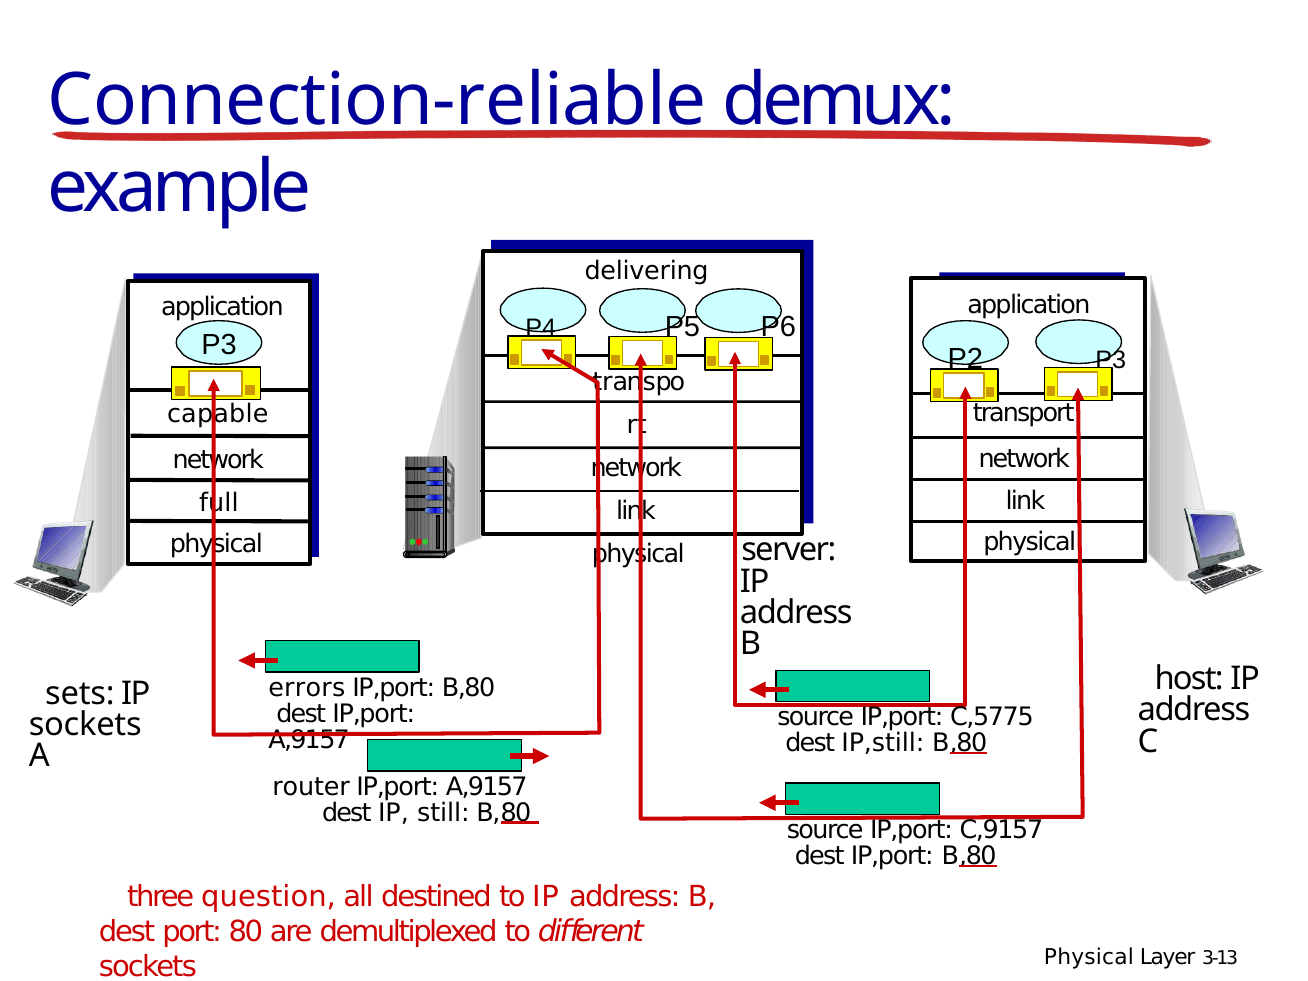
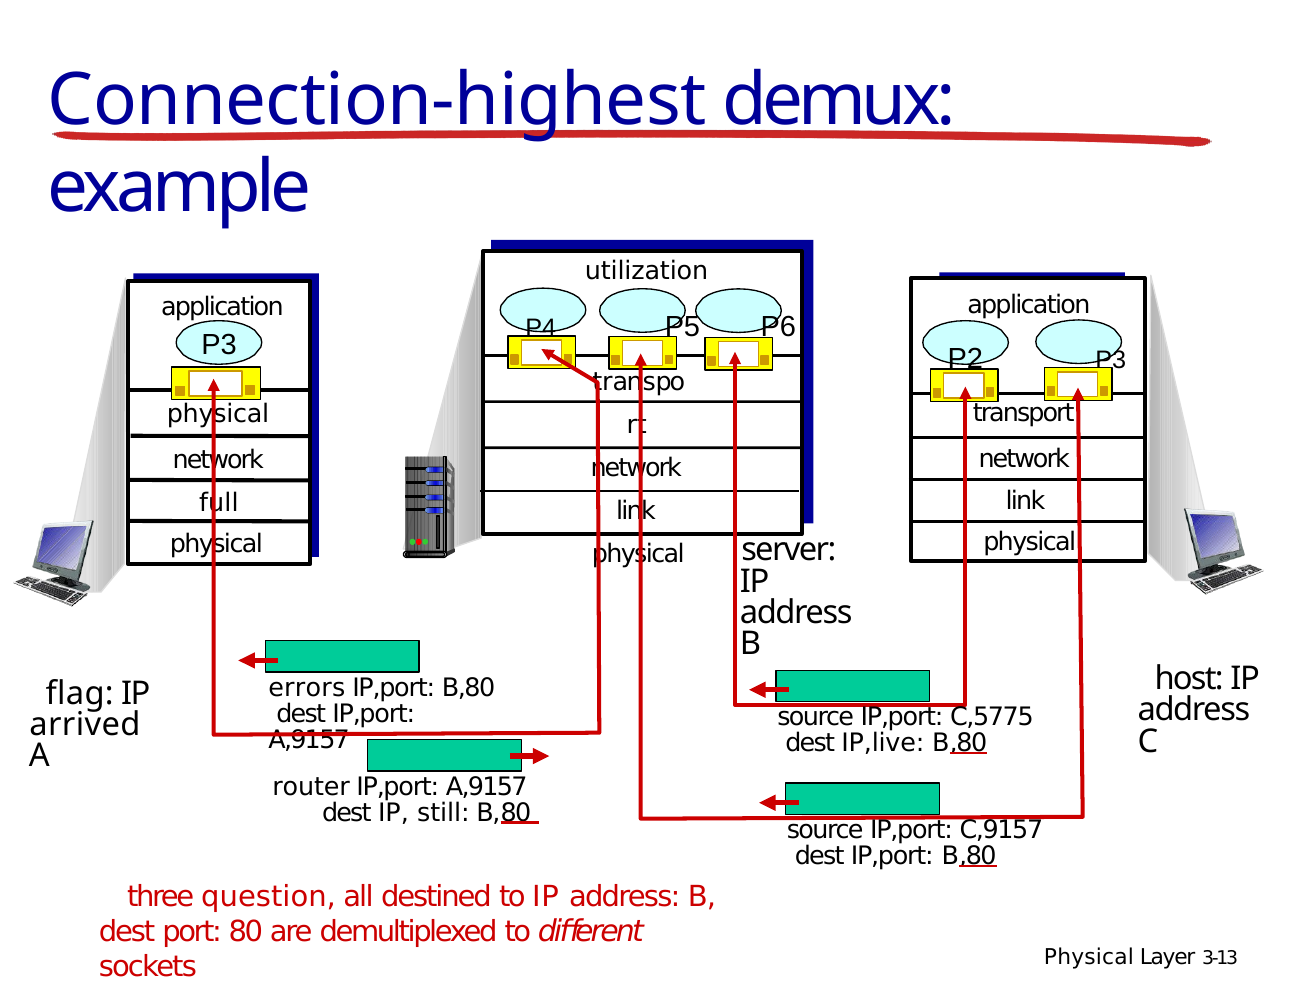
Connection-reliable: Connection-reliable -> Connection-highest
delivering: delivering -> utilization
capable at (218, 414): capable -> physical
sets: sets -> flag
sockets at (85, 725): sockets -> arrived
IP,still: IP,still -> IP,live
